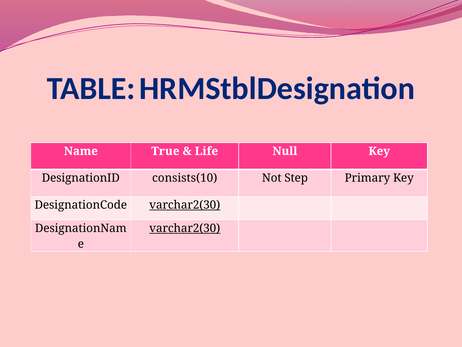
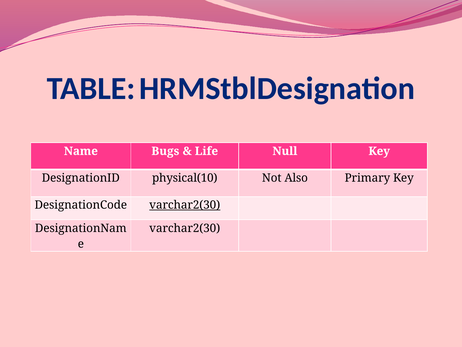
True: True -> Bugs
consists(10: consists(10 -> physical(10
Step: Step -> Also
varchar2(30 at (185, 228) underline: present -> none
